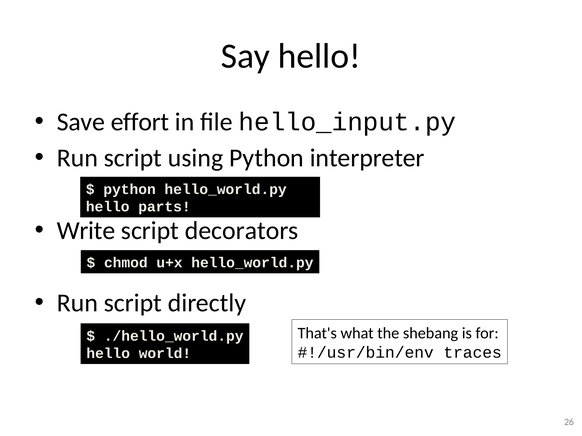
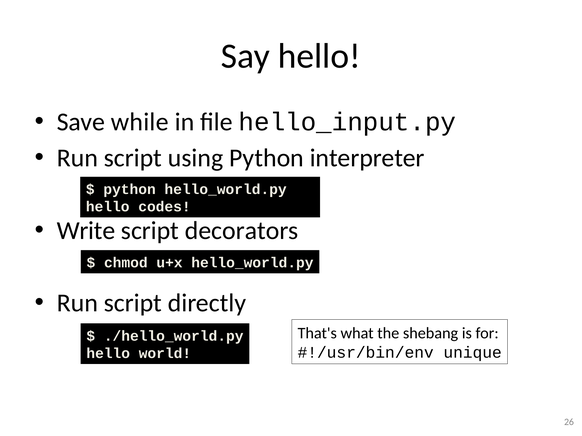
effort: effort -> while
parts: parts -> codes
traces: traces -> unique
